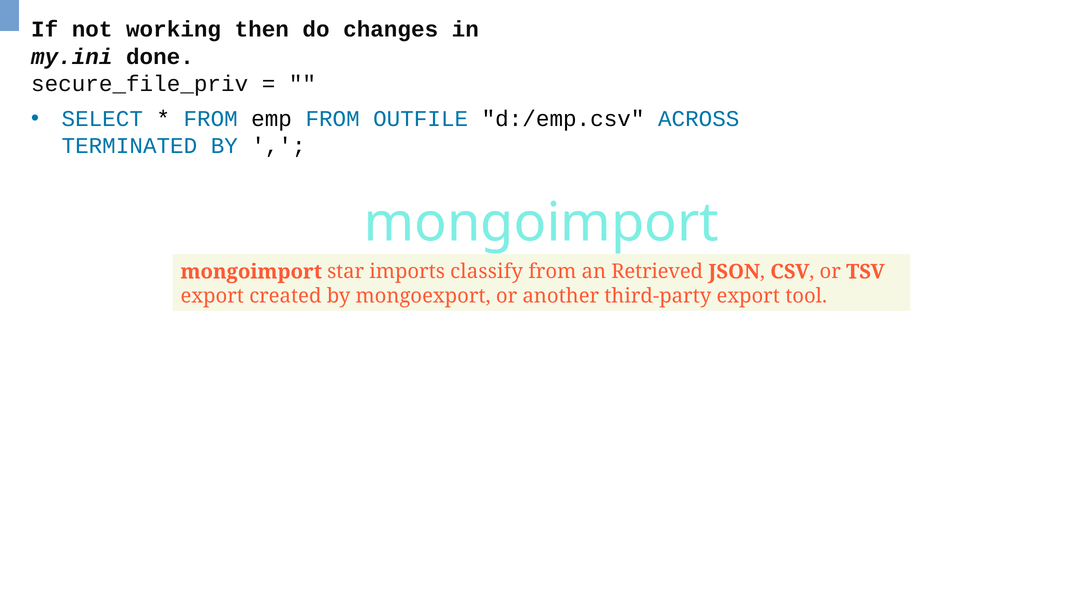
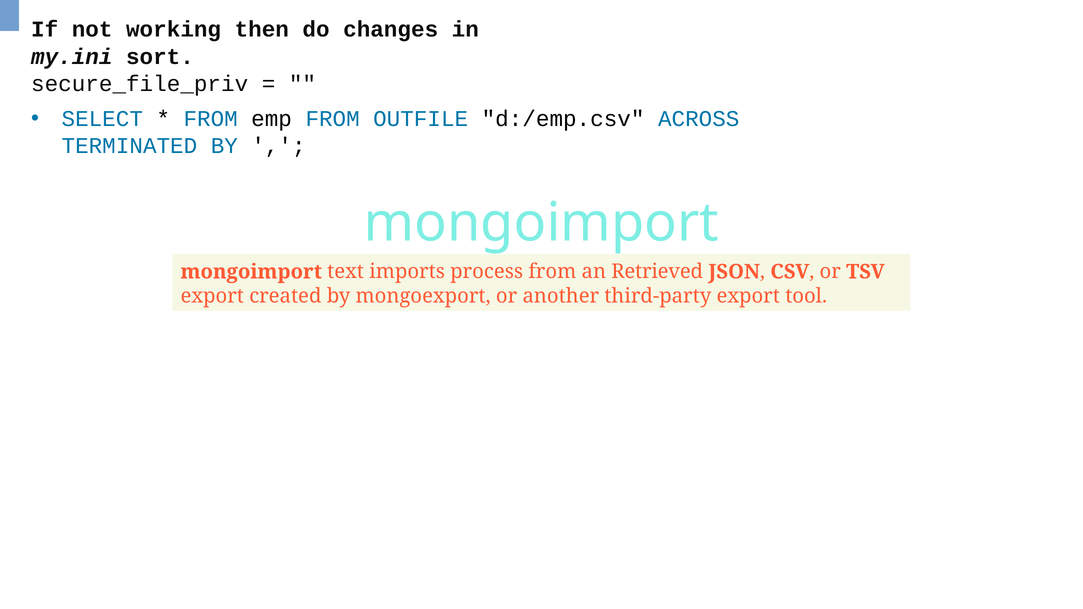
done: done -> sort
star: star -> text
classify: classify -> process
